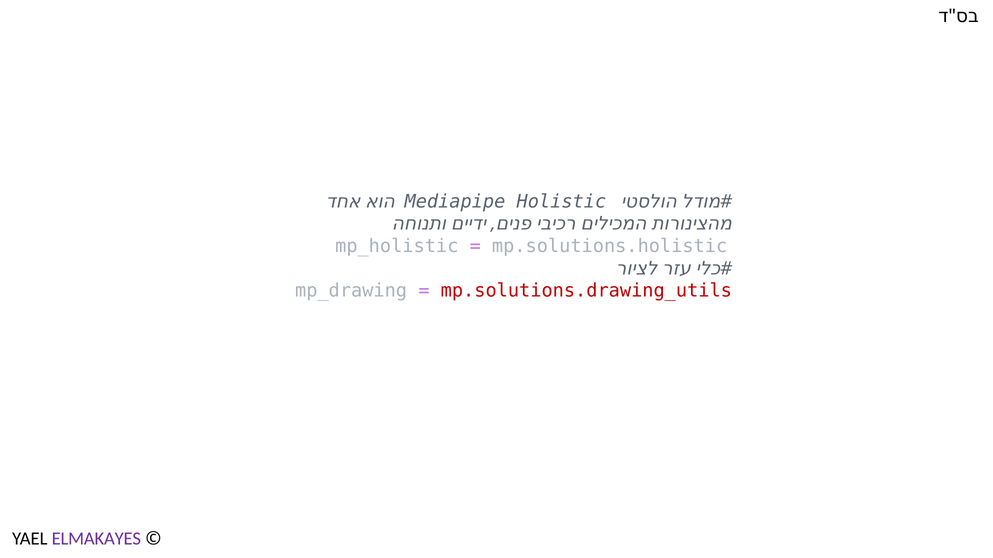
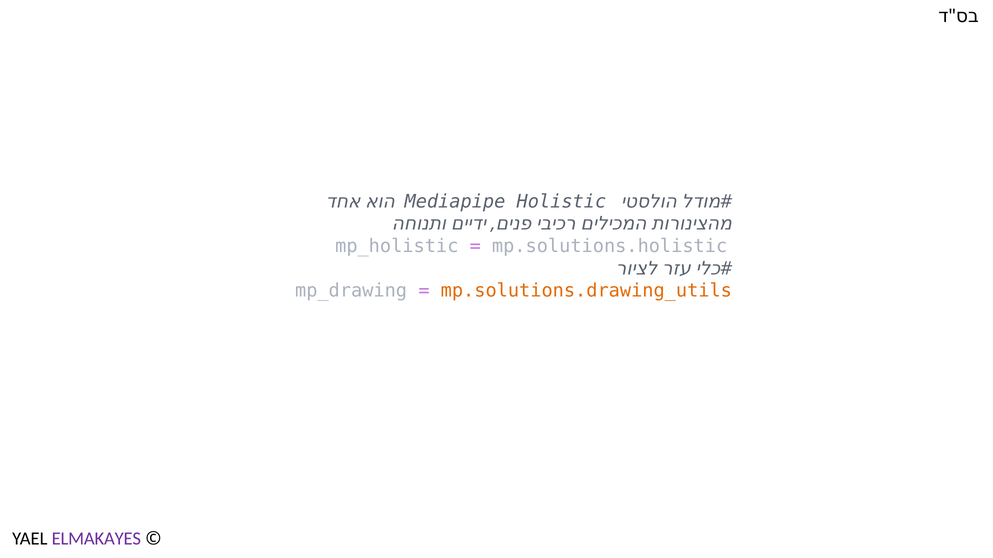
mp.solutions.drawing_utils colour: red -> orange
